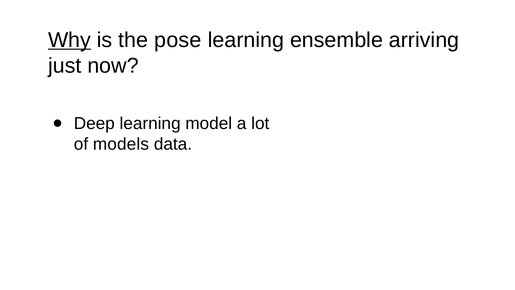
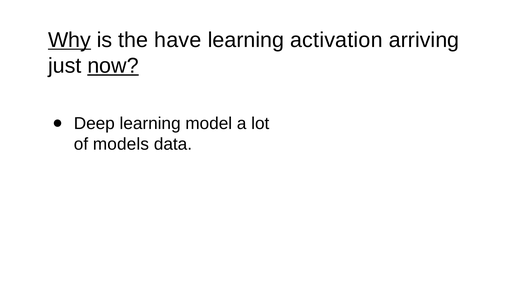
pose: pose -> have
ensemble: ensemble -> activation
now underline: none -> present
